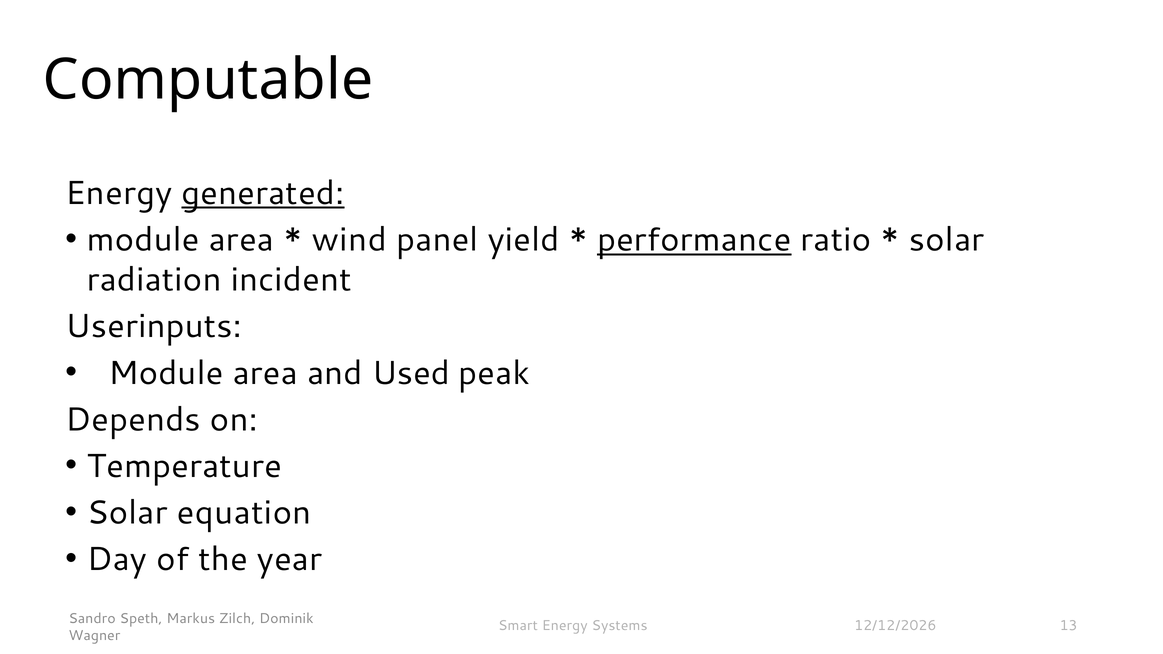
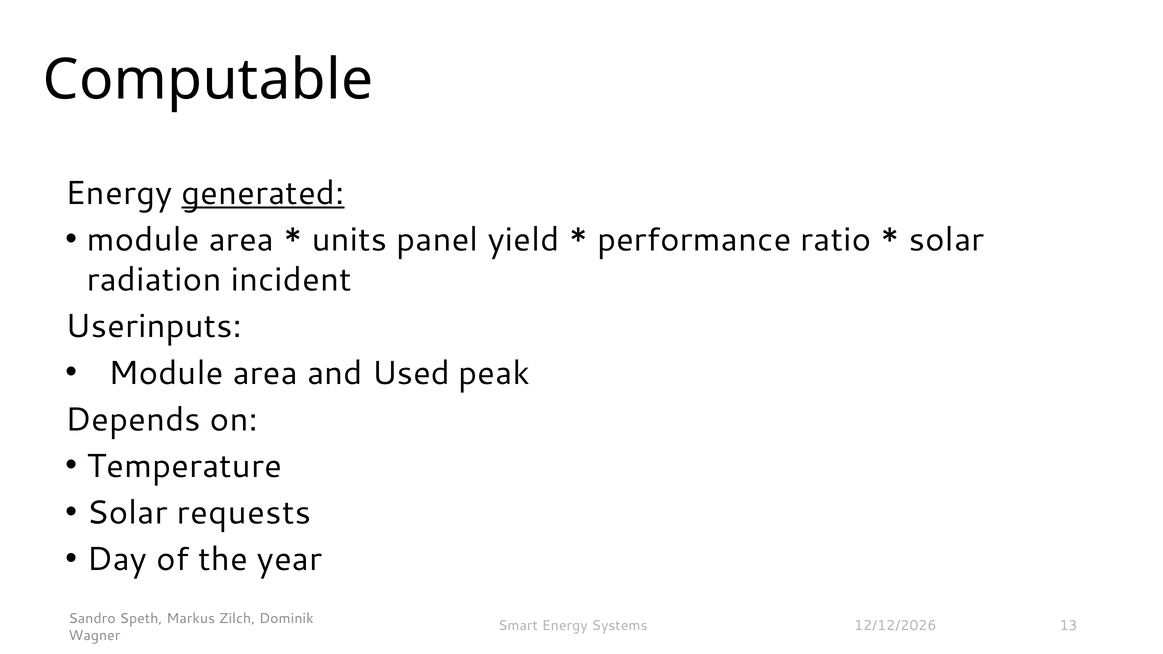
wind: wind -> units
performance underline: present -> none
equation: equation -> requests
